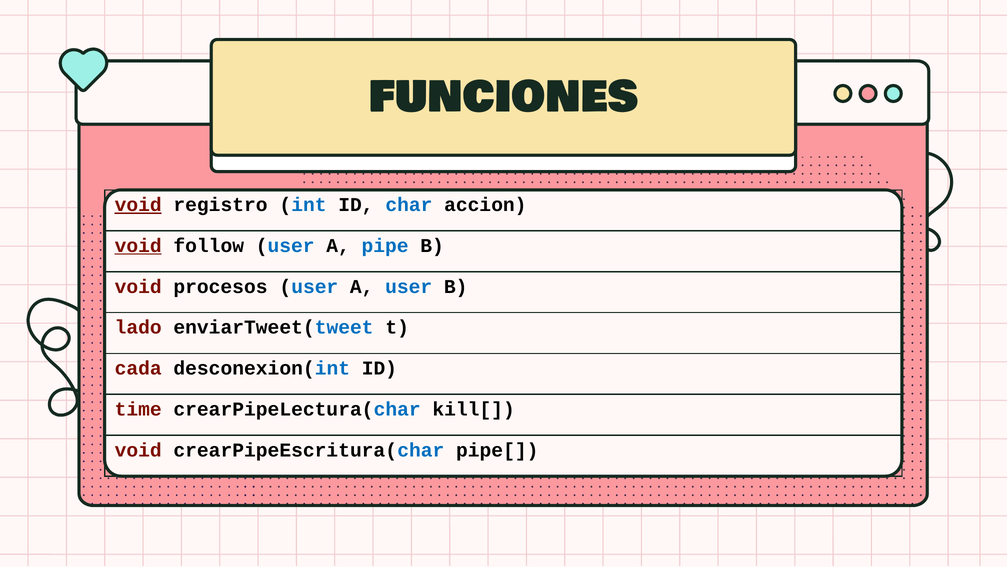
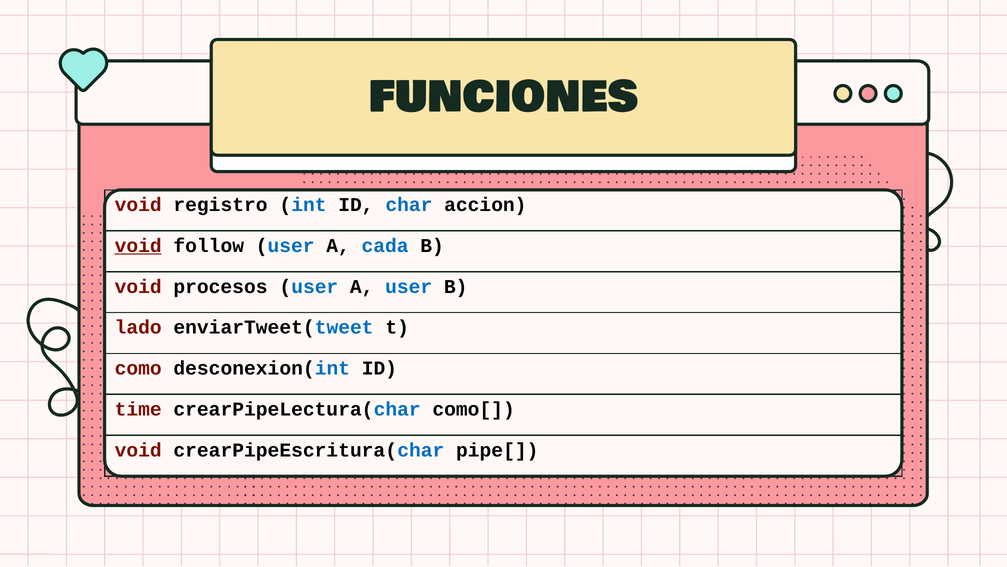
void at (138, 205) underline: present -> none
pipe: pipe -> cada
cada: cada -> como
kill[: kill[ -> como[
